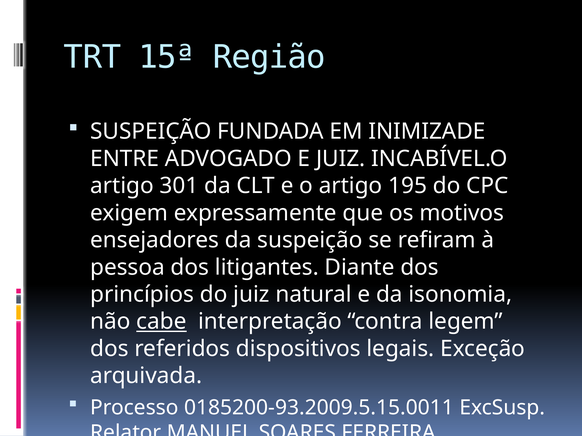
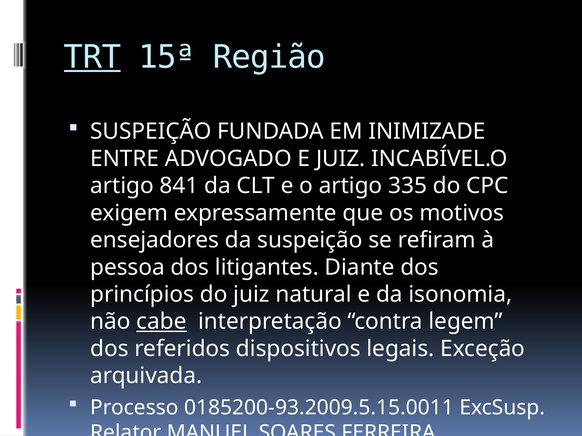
TRT underline: none -> present
301: 301 -> 841
195: 195 -> 335
